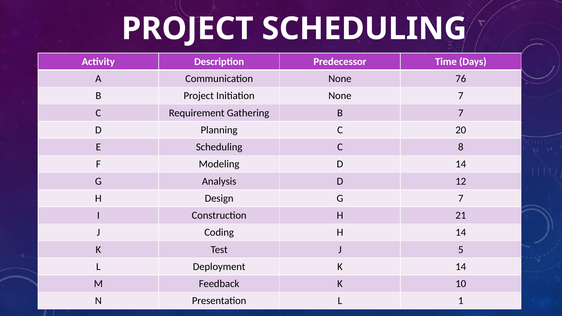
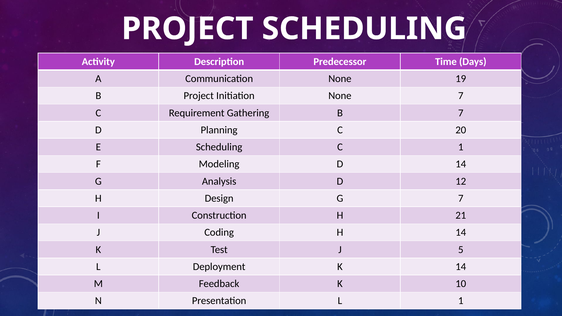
76: 76 -> 19
C 8: 8 -> 1
